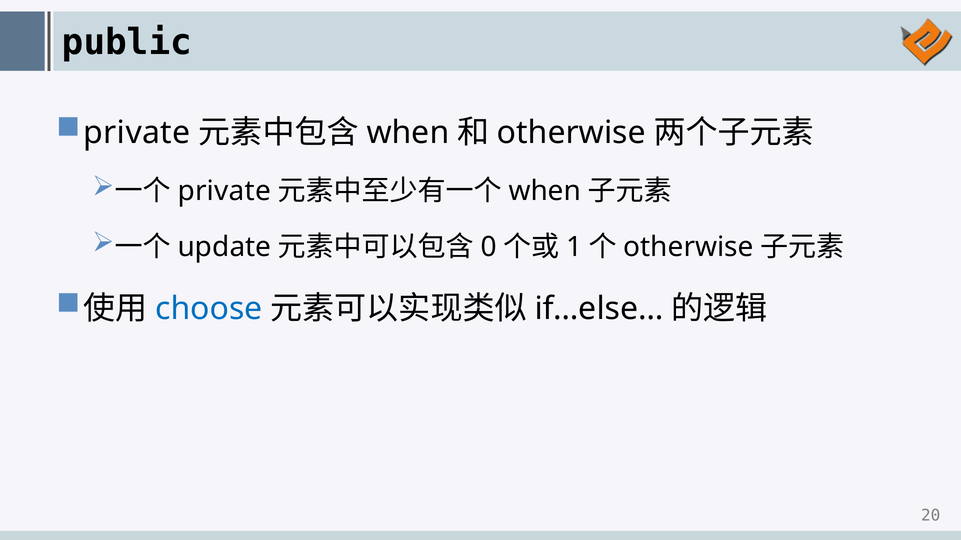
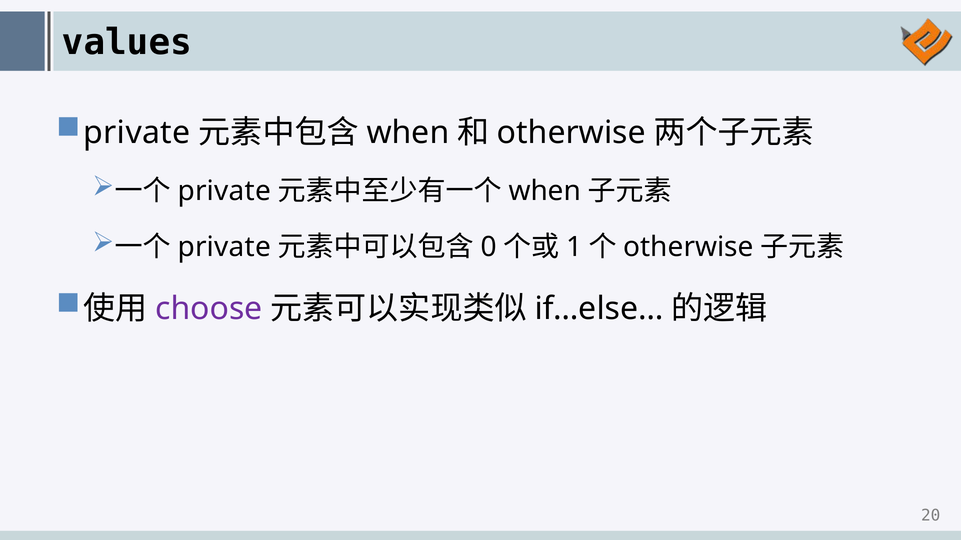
public: public -> values
update at (224, 247): update -> private
choose colour: blue -> purple
